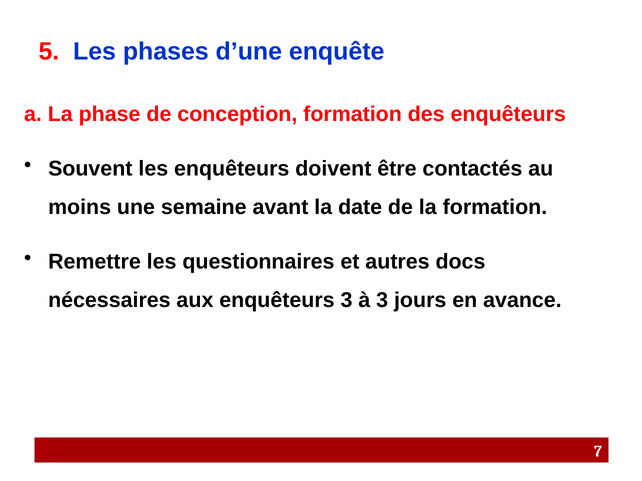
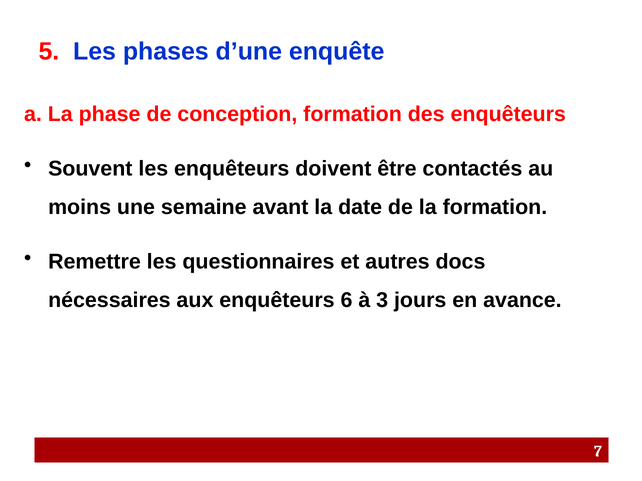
enquêteurs 3: 3 -> 6
